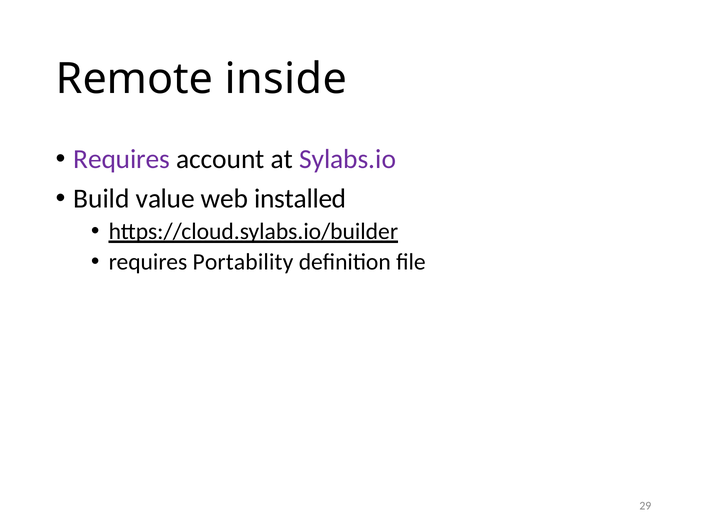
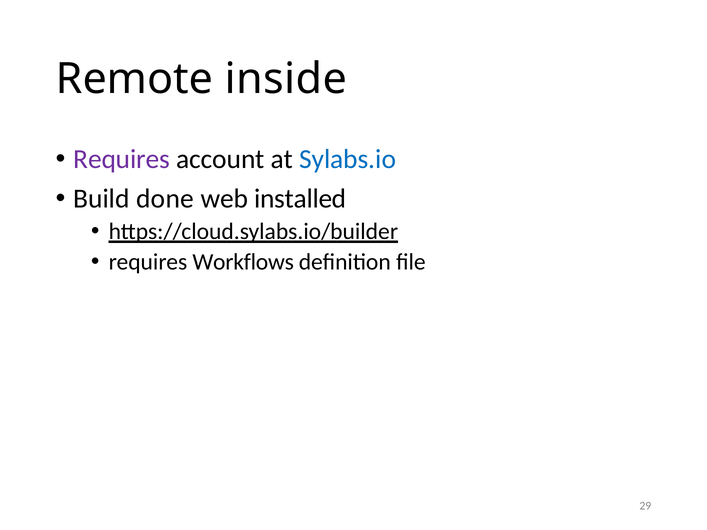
Sylabs.io colour: purple -> blue
value: value -> done
Portability: Portability -> Workflows
